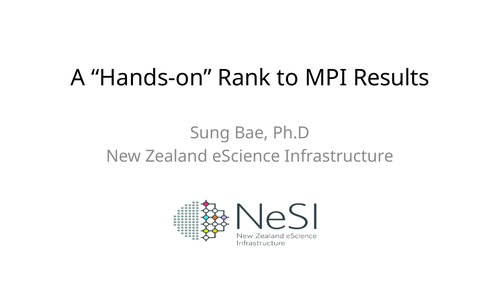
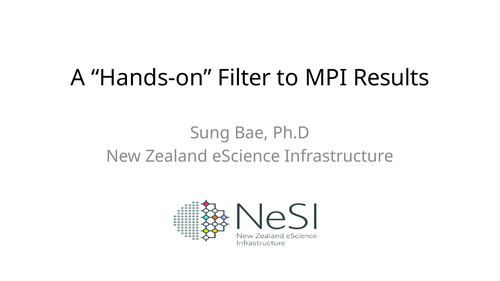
Rank: Rank -> Filter
